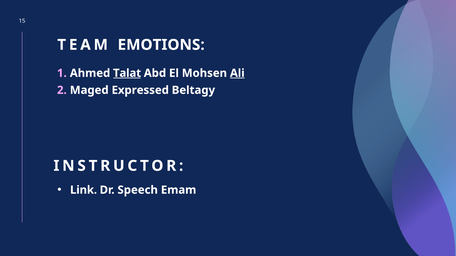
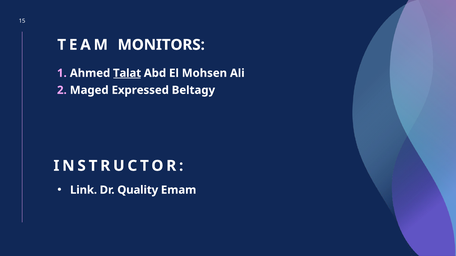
EMOTIONS: EMOTIONS -> MONITORS
Ali underline: present -> none
Speech: Speech -> Quality
